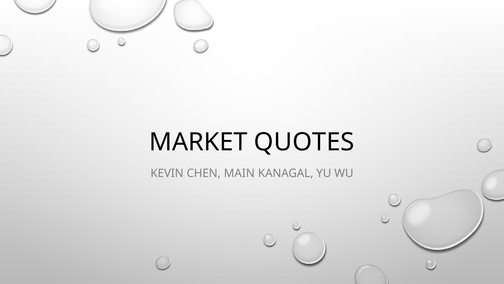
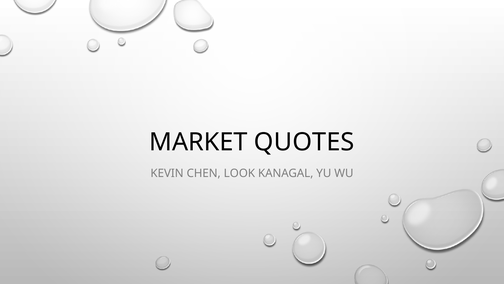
MAIN: MAIN -> LOOK
